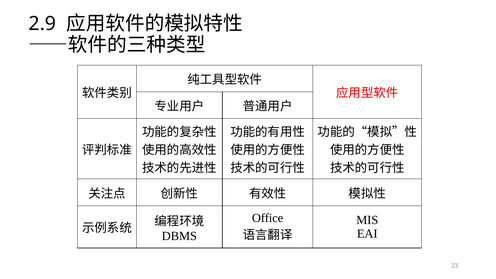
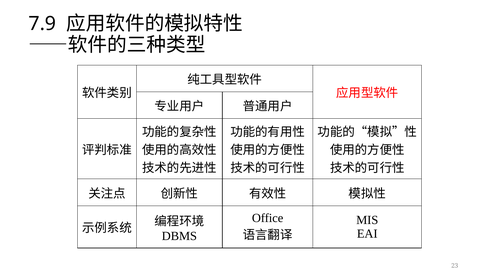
2.9: 2.9 -> 7.9
